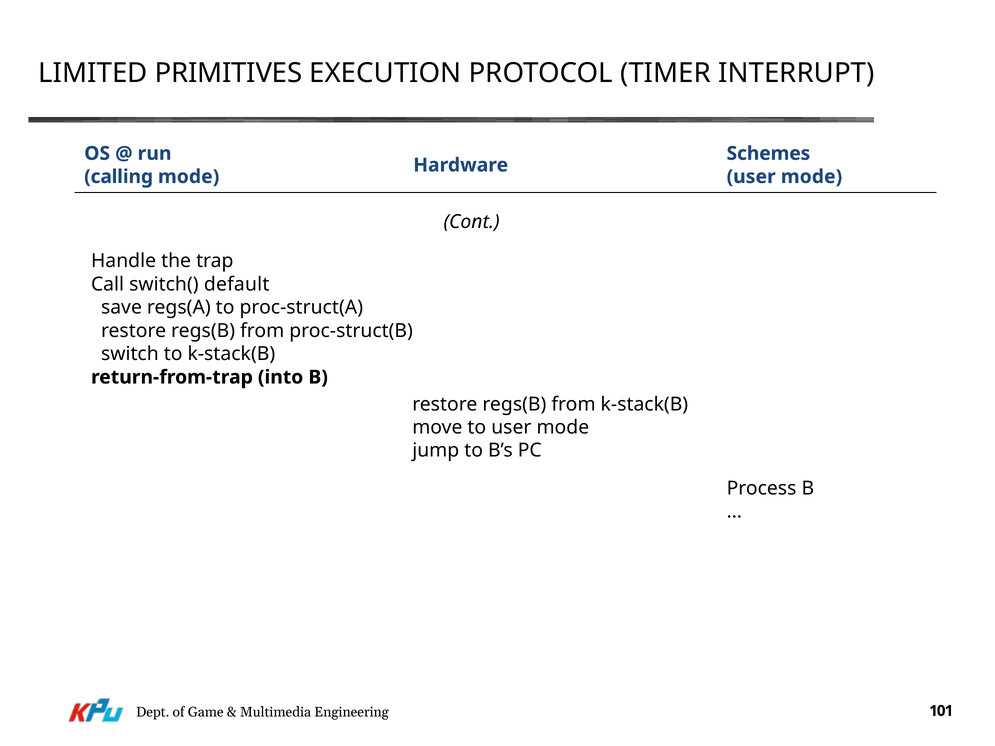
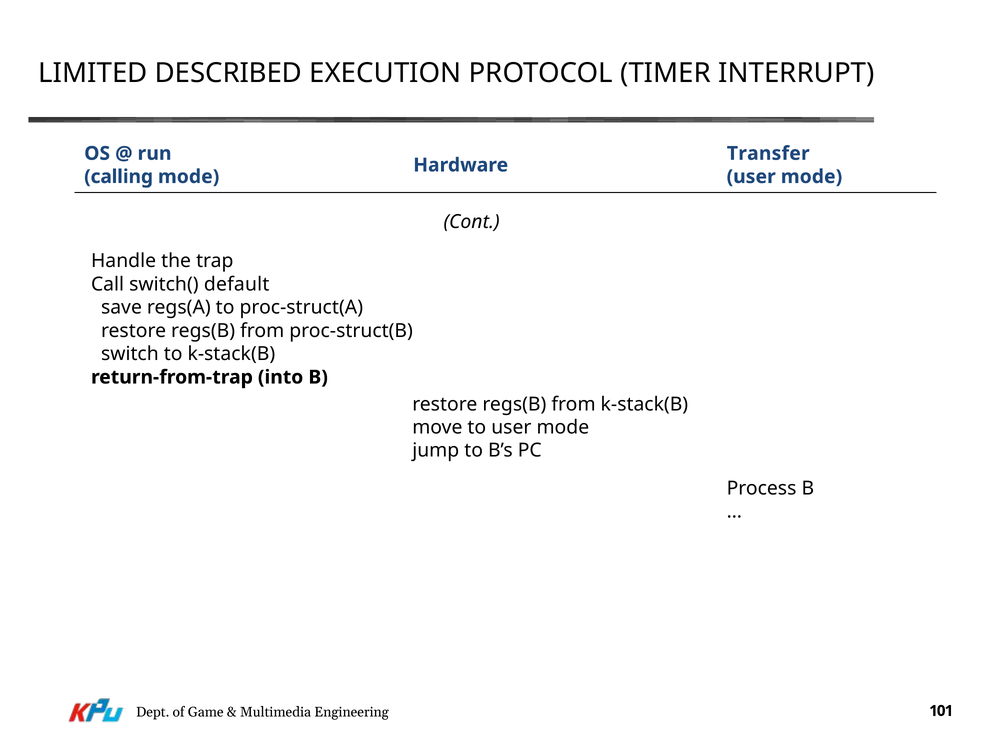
PRIMITIVES: PRIMITIVES -> DESCRIBED
Schemes: Schemes -> Transfer
